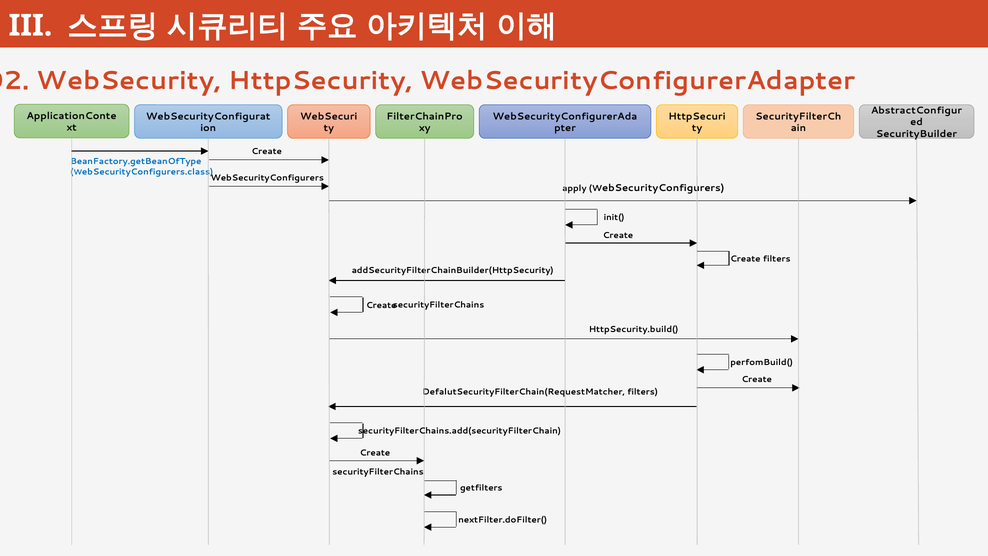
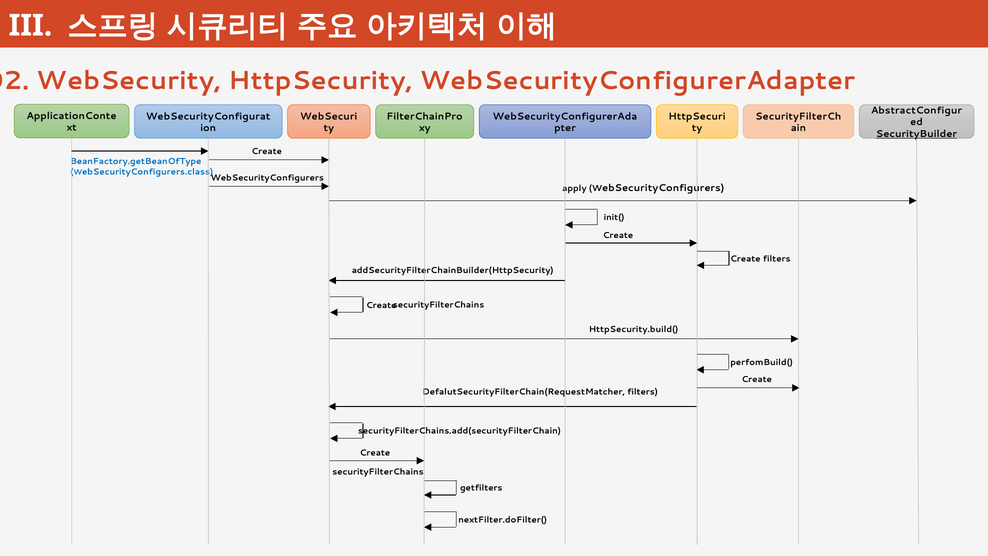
SecurityBuilder underline: none -> present
